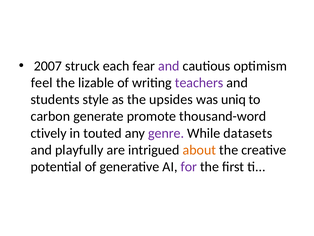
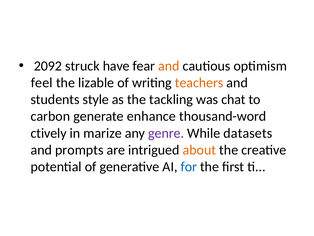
2007: 2007 -> 2092
each: each -> have
and at (169, 66) colour: purple -> orange
teachers colour: purple -> orange
upsides: upsides -> tackling
uniq: uniq -> chat
promote: promote -> enhance
touted: touted -> marize
playfully: playfully -> prompts
for colour: purple -> blue
